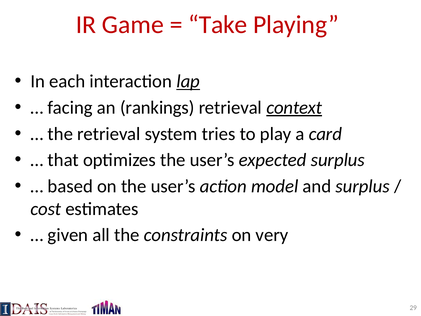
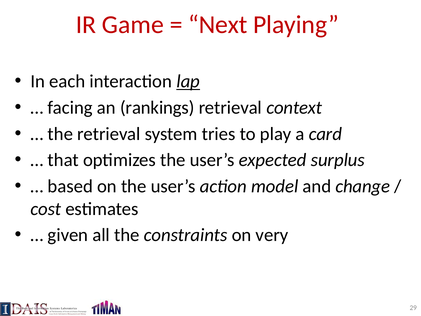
Take: Take -> Next
context underline: present -> none
and surplus: surplus -> change
